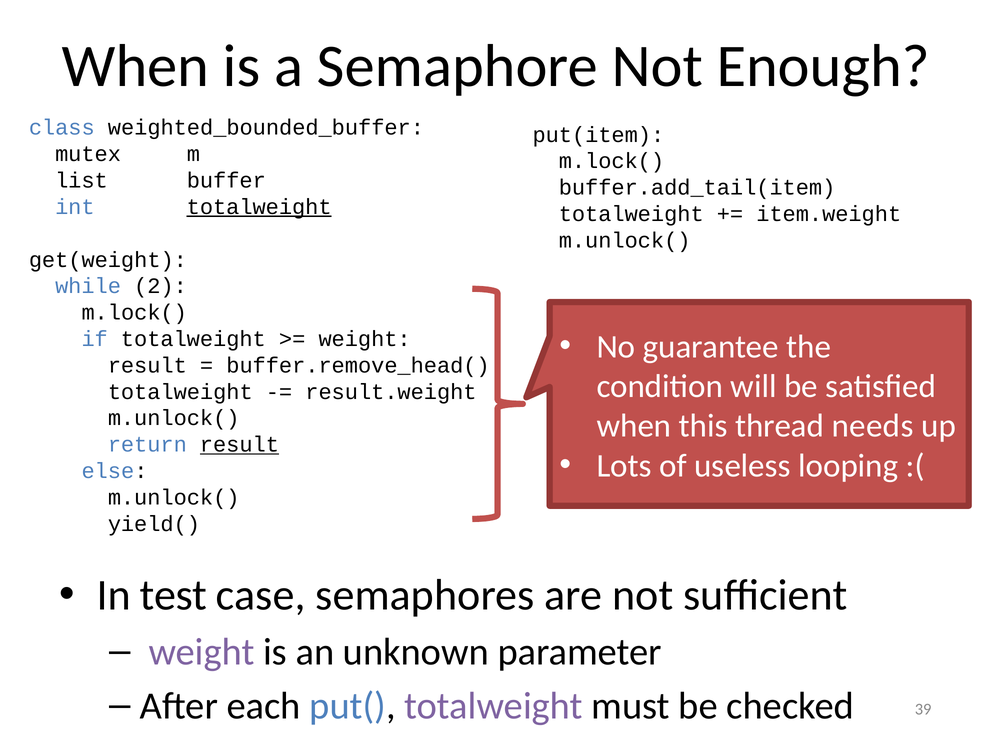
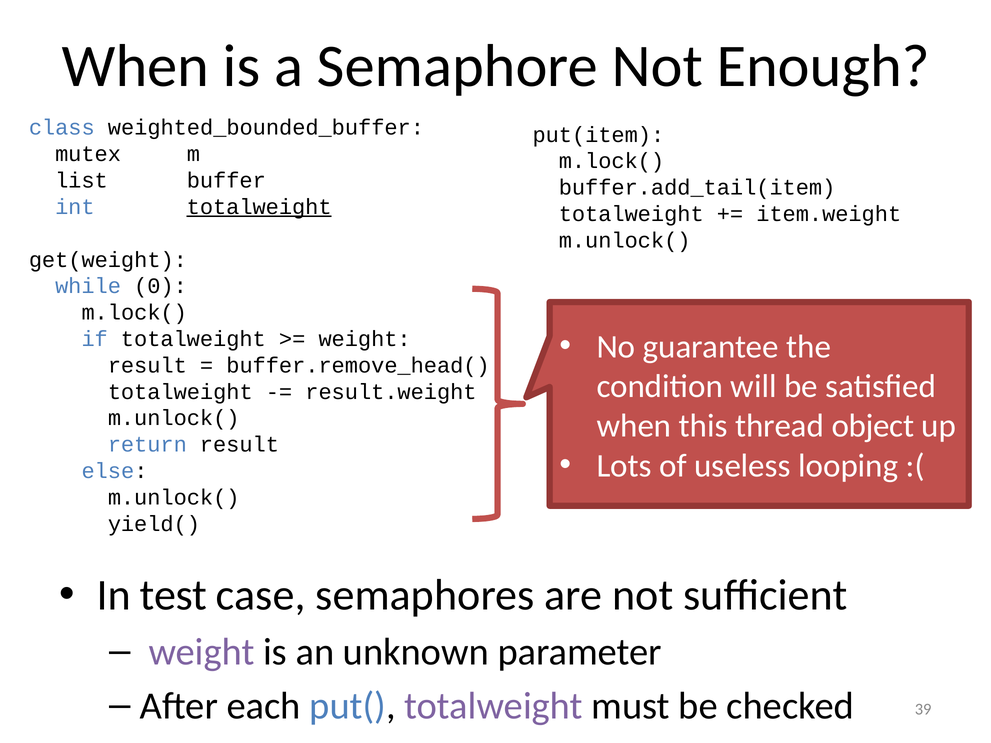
2: 2 -> 0
needs: needs -> object
result at (239, 445) underline: present -> none
